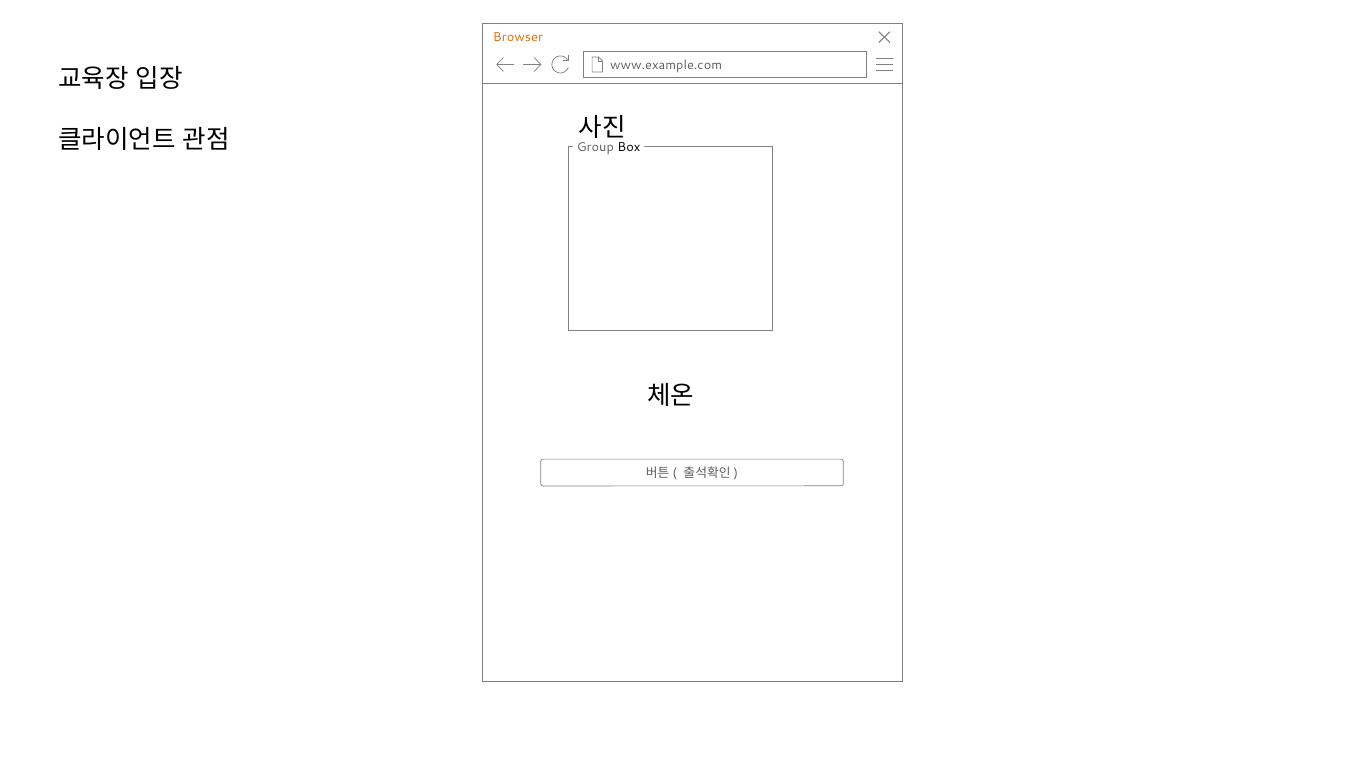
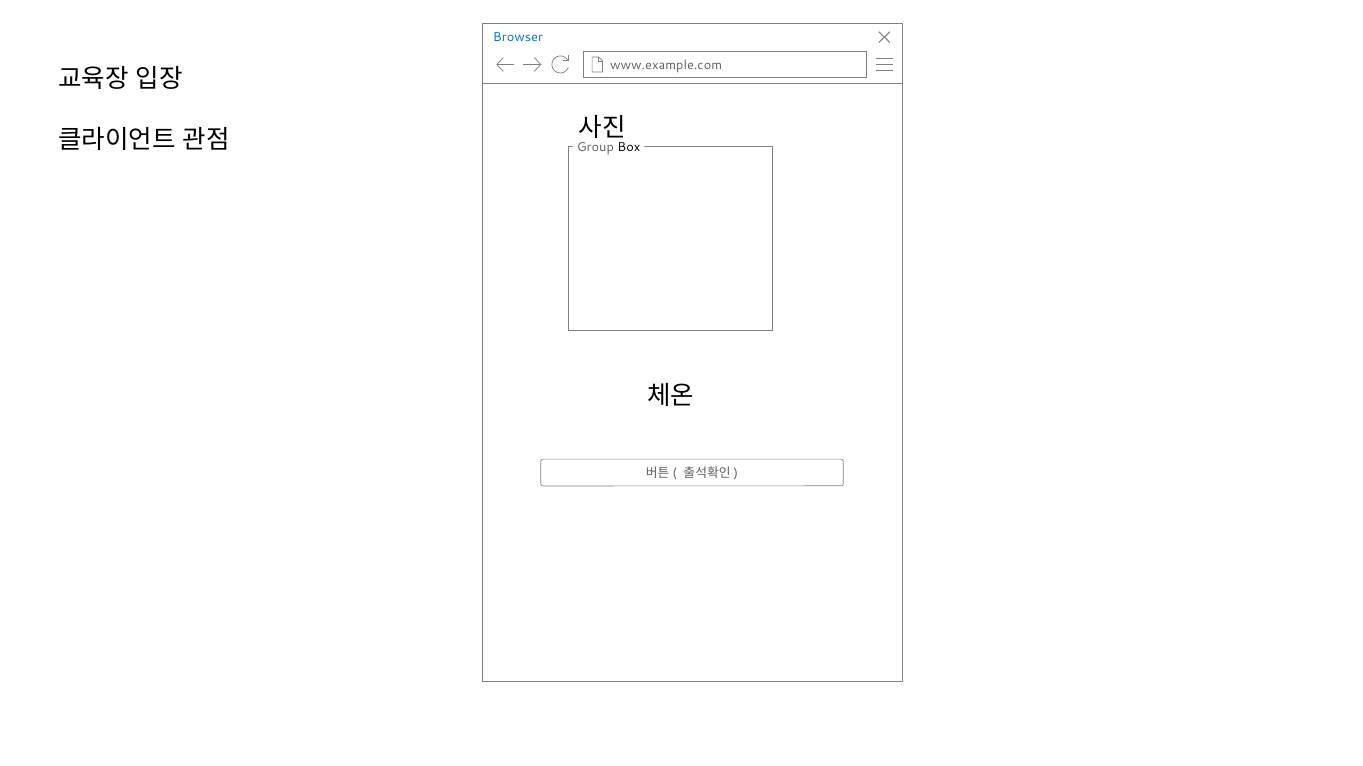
Browser colour: orange -> blue
